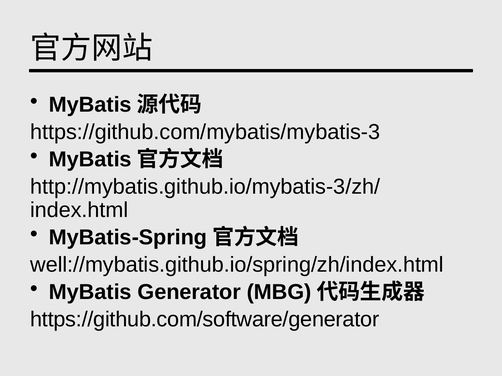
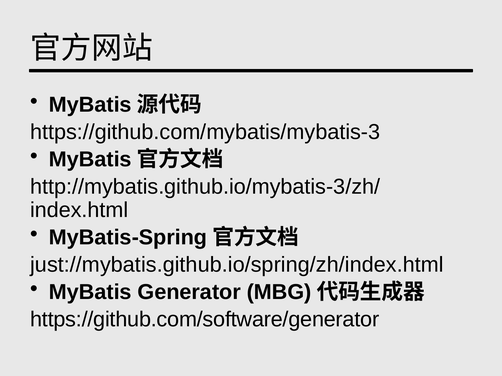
well://mybatis.github.io/spring/zh/index.html: well://mybatis.github.io/spring/zh/index.html -> just://mybatis.github.io/spring/zh/index.html
